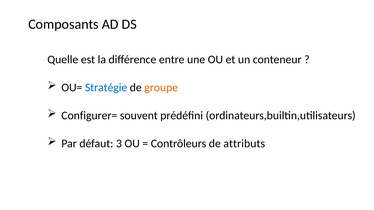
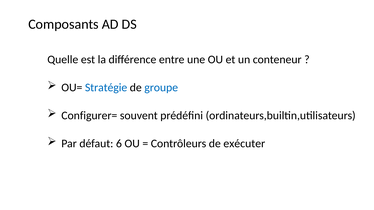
groupe colour: orange -> blue
3: 3 -> 6
attributs: attributs -> exécuter
